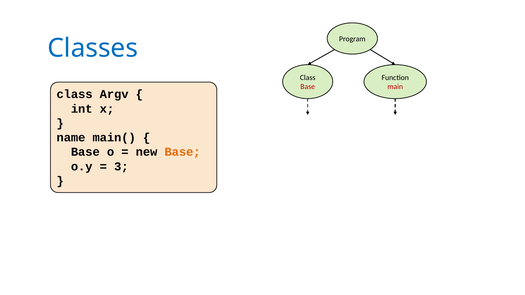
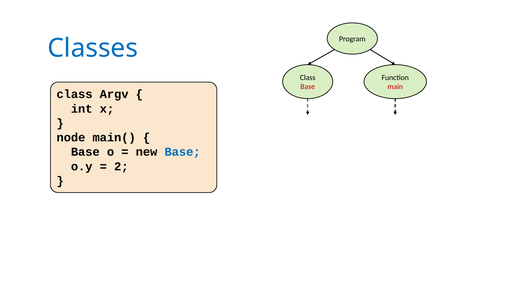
name: name -> node
Base at (183, 152) colour: orange -> blue
3: 3 -> 2
